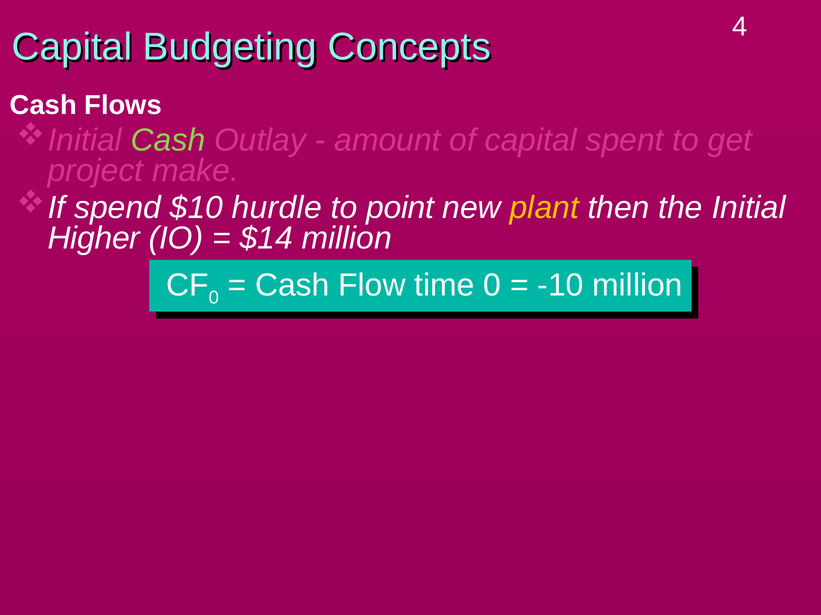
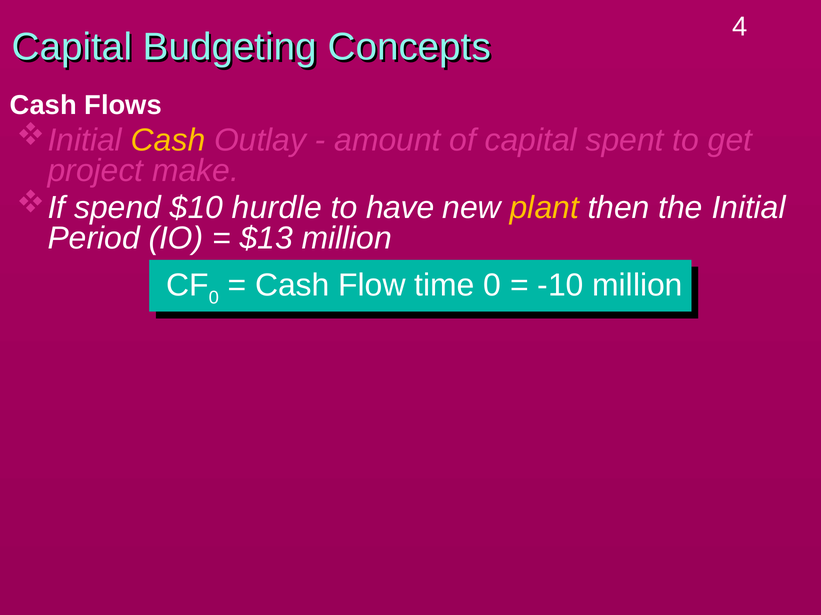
Cash at (168, 140) colour: light green -> yellow
point: point -> have
Higher: Higher -> Period
$14: $14 -> $13
